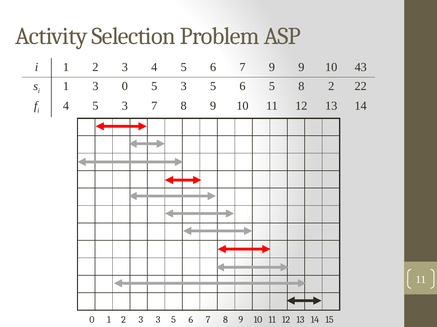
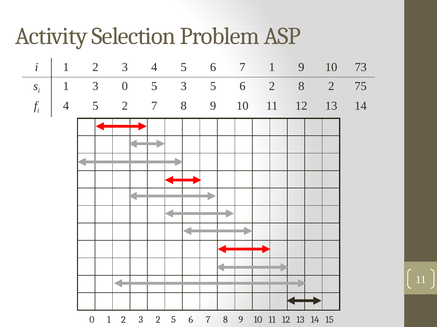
7 9: 9 -> 1
43: 43 -> 73
6 5: 5 -> 2
22: 22 -> 75
4 5 3: 3 -> 2
3 3: 3 -> 2
